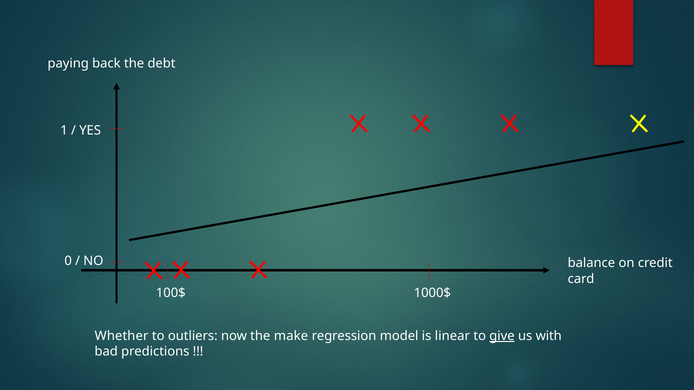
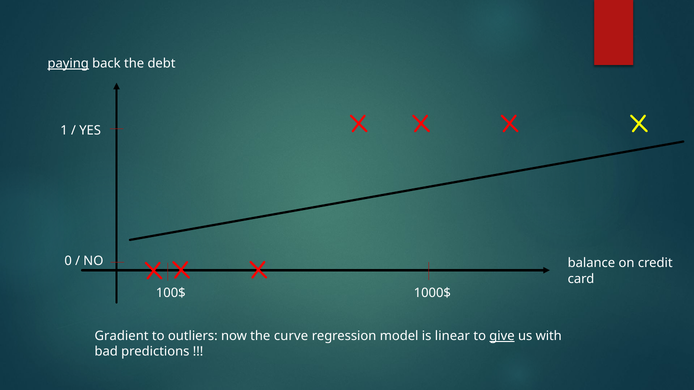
paying underline: none -> present
Whether: Whether -> Gradient
make: make -> curve
